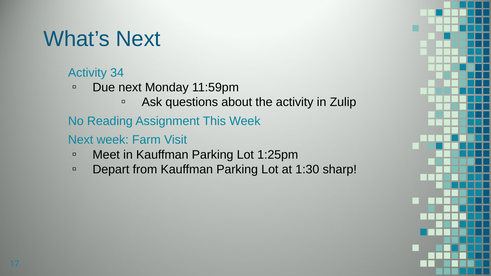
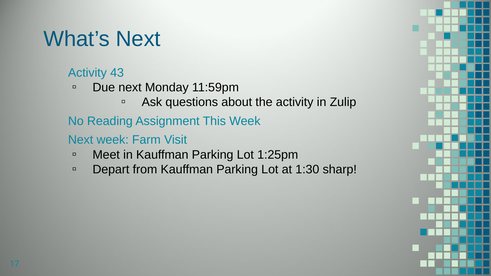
34: 34 -> 43
